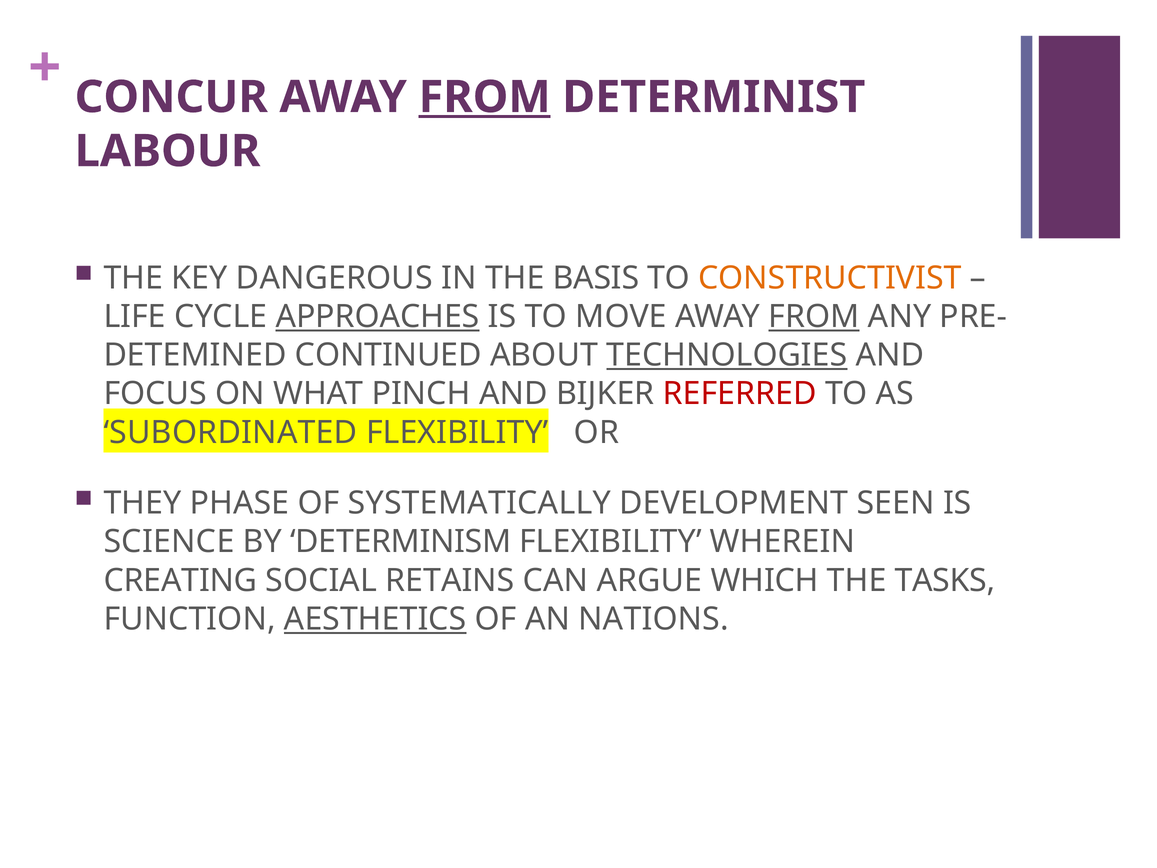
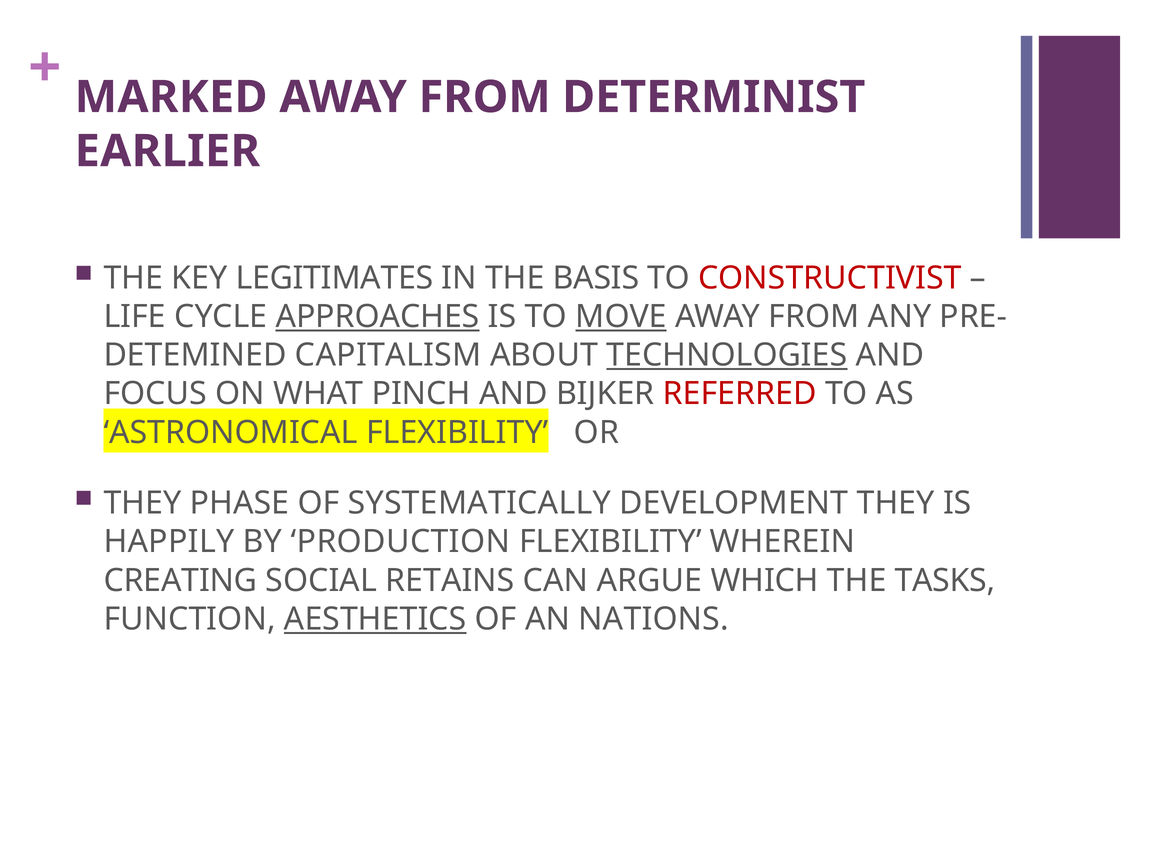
CONCUR: CONCUR -> MARKED
FROM at (485, 97) underline: present -> none
LABOUR: LABOUR -> EARLIER
DANGEROUS: DANGEROUS -> LEGITIMATES
CONSTRUCTIVIST colour: orange -> red
MOVE underline: none -> present
FROM at (814, 317) underline: present -> none
CONTINUED: CONTINUED -> CAPITALISM
SUBORDINATED: SUBORDINATED -> ASTRONOMICAL
DEVELOPMENT SEEN: SEEN -> THEY
SCIENCE: SCIENCE -> HAPPILY
DETERMINISM: DETERMINISM -> PRODUCTION
